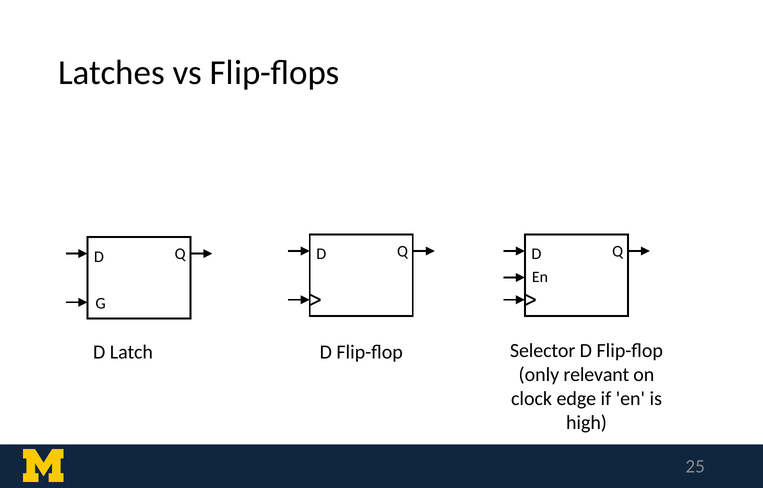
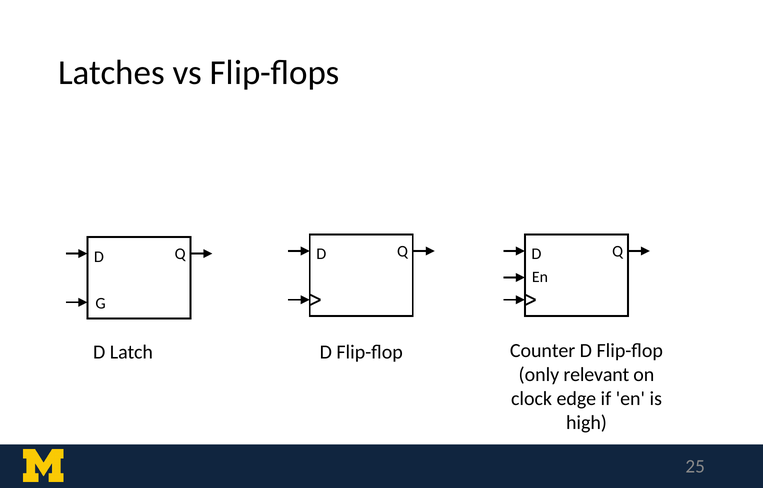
Selector: Selector -> Counter
